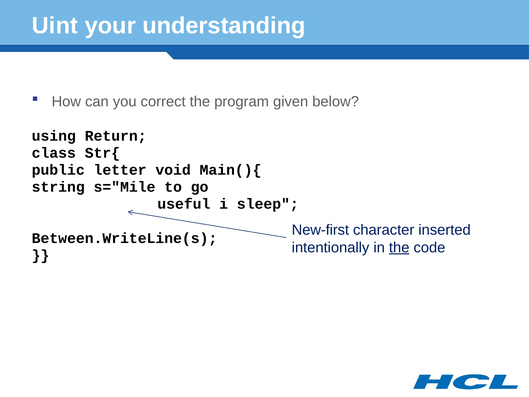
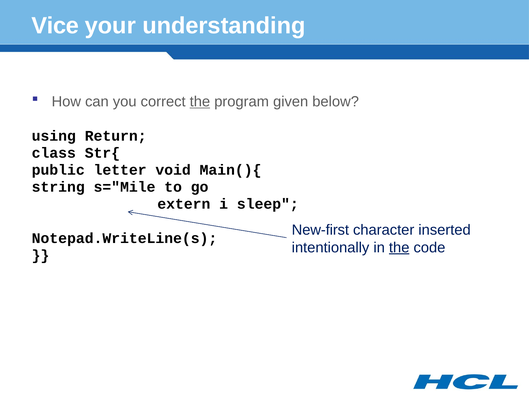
Uint: Uint -> Vice
the at (200, 102) underline: none -> present
useful: useful -> extern
Between.WriteLine(s: Between.WriteLine(s -> Notepad.WriteLine(s
